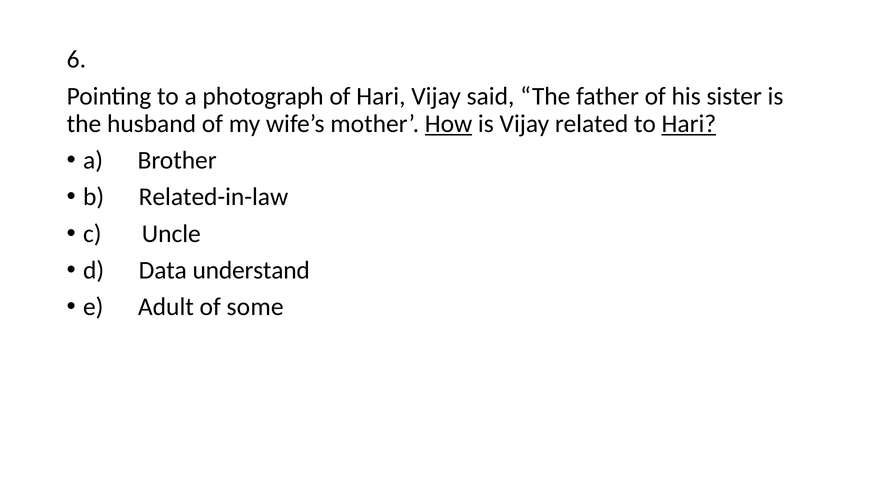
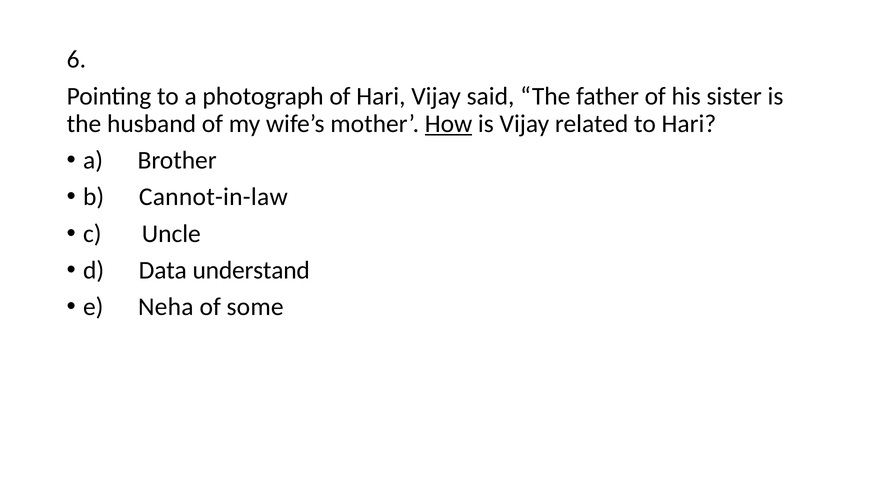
Hari at (689, 124) underline: present -> none
Related-in-law: Related-in-law -> Cannot-in-law
Adult: Adult -> Neha
